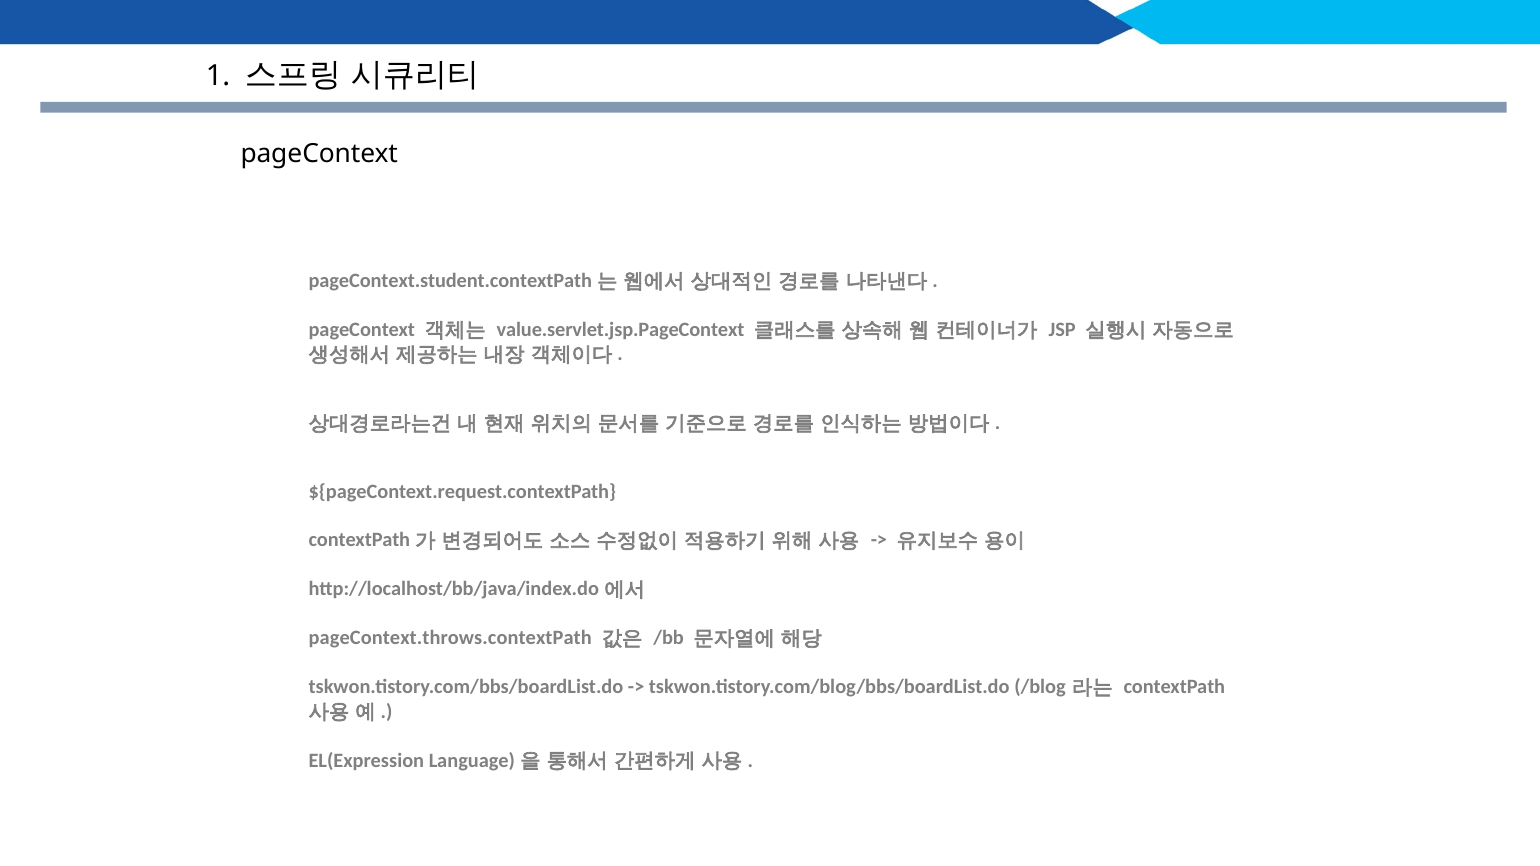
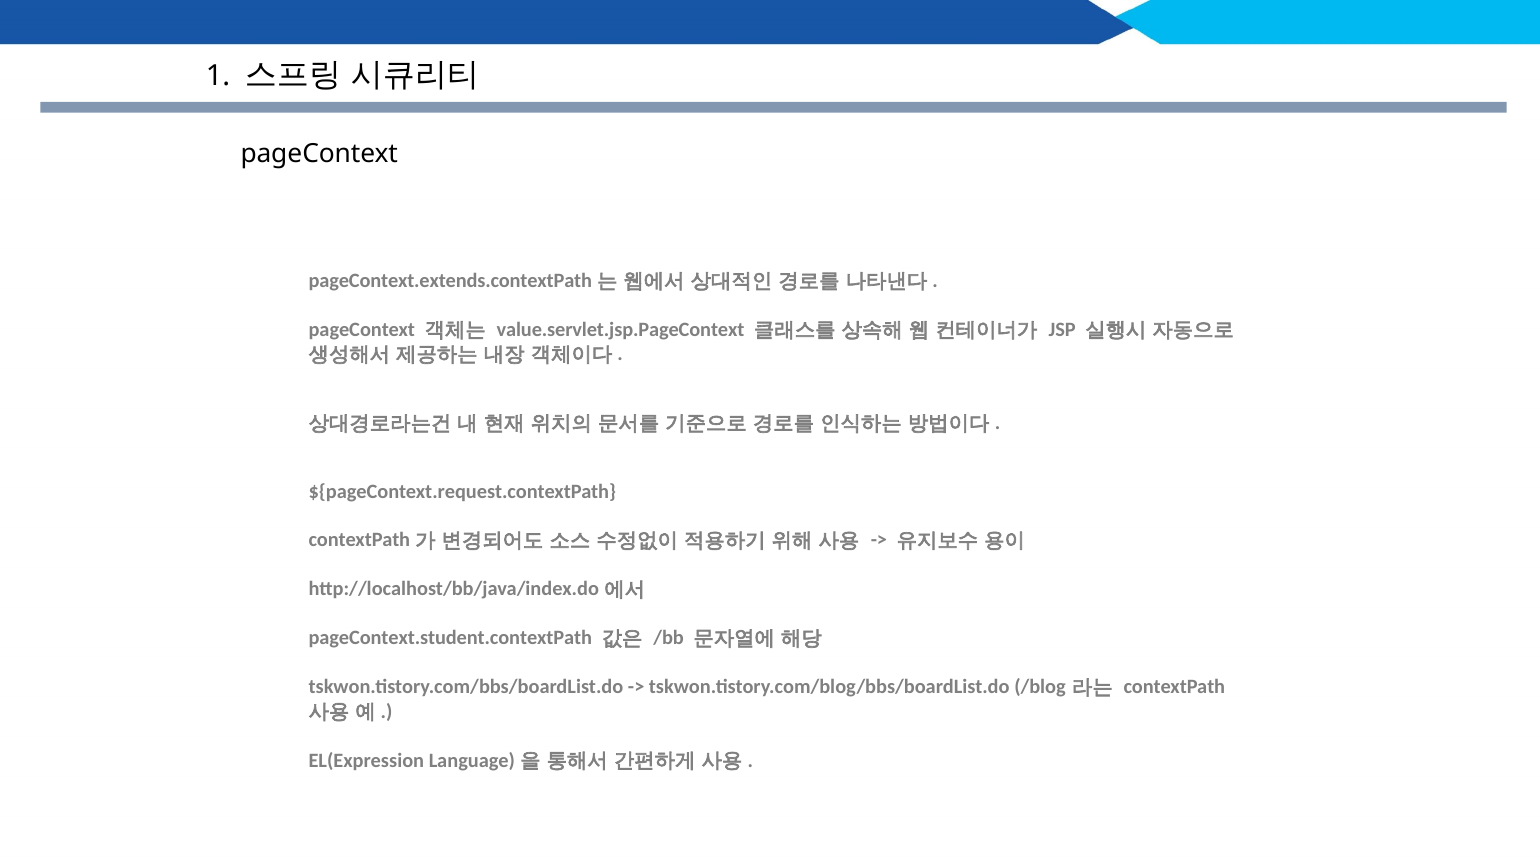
pageContext.student.contextPath: pageContext.student.contextPath -> pageContext.extends.contextPath
pageContext.throws.contextPath: pageContext.throws.contextPath -> pageContext.student.contextPath
